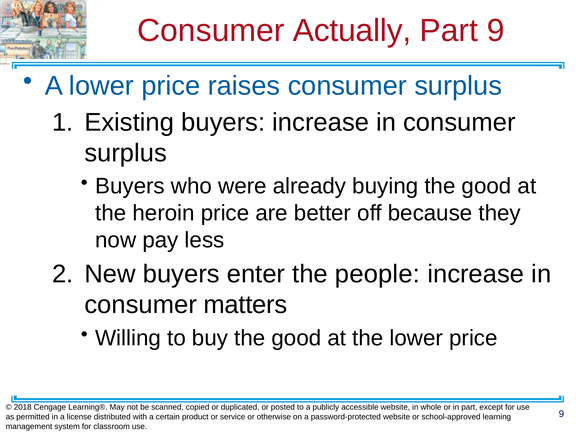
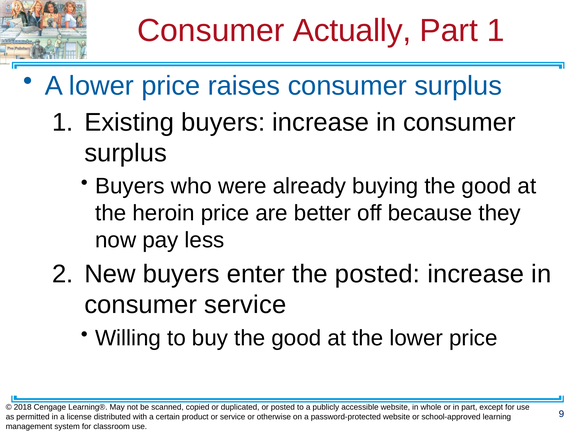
Part 9: 9 -> 1
the people: people -> posted
consumer matters: matters -> service
